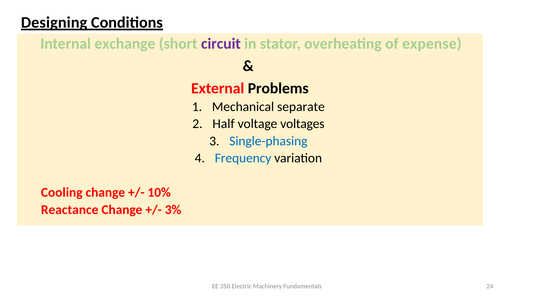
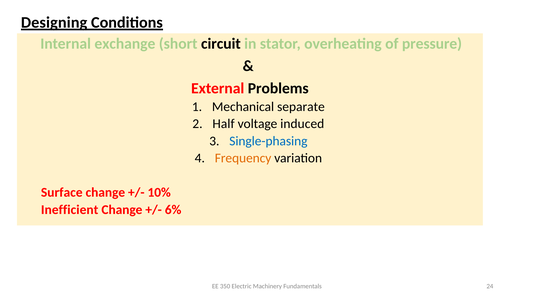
circuit colour: purple -> black
expense: expense -> pressure
voltages: voltages -> induced
Frequency colour: blue -> orange
Cooling: Cooling -> Surface
Reactance: Reactance -> Inefficient
3%: 3% -> 6%
